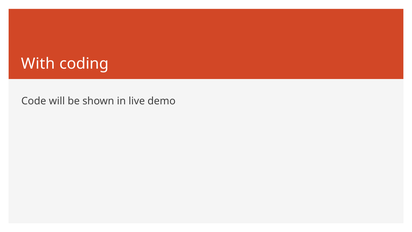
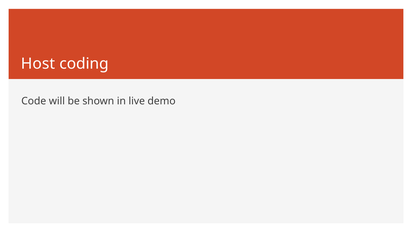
With: With -> Host
